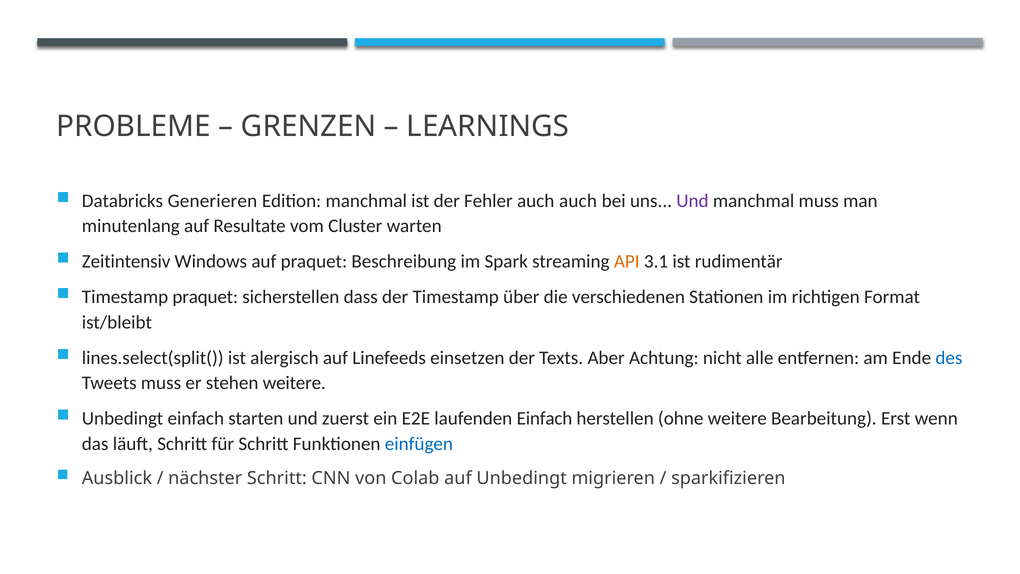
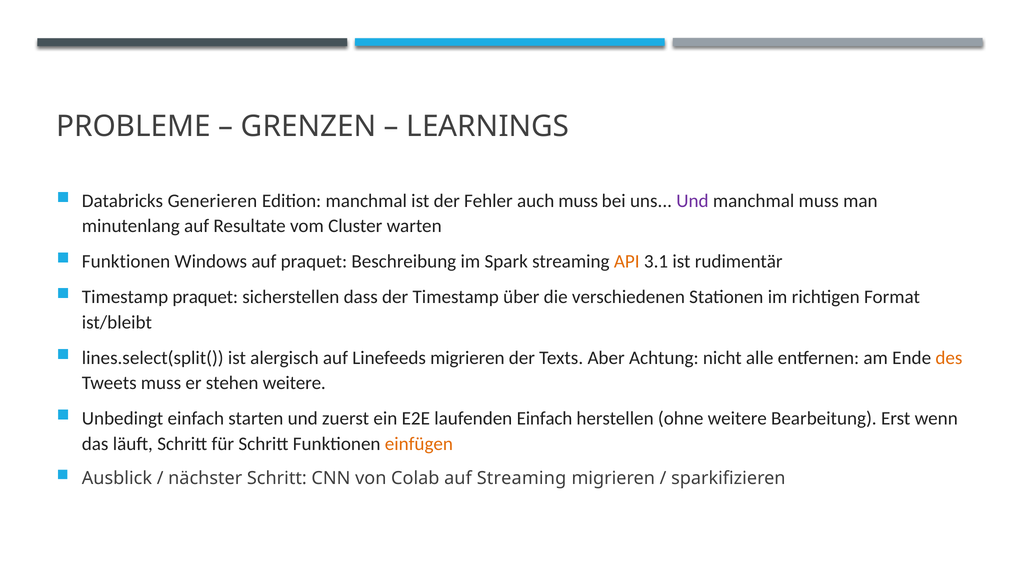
auch auch: auch -> muss
Zeitintensiv at (126, 261): Zeitintensiv -> Funktionen
Linefeeds einsetzen: einsetzen -> migrieren
des colour: blue -> orange
einfügen colour: blue -> orange
auf Unbedingt: Unbedingt -> Streaming
